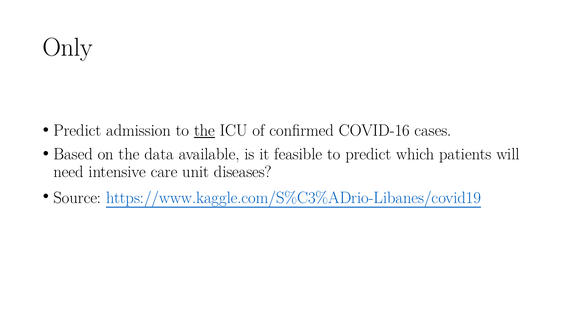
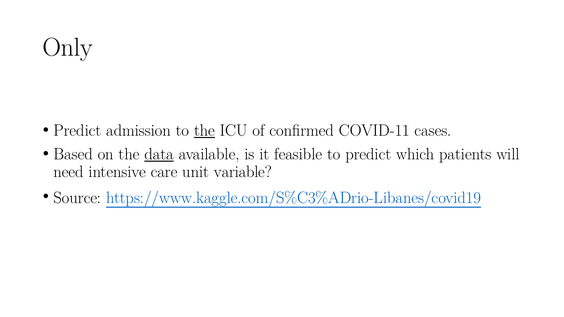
COVID-16: COVID-16 -> COVID-11
data underline: none -> present
diseases: diseases -> variable
